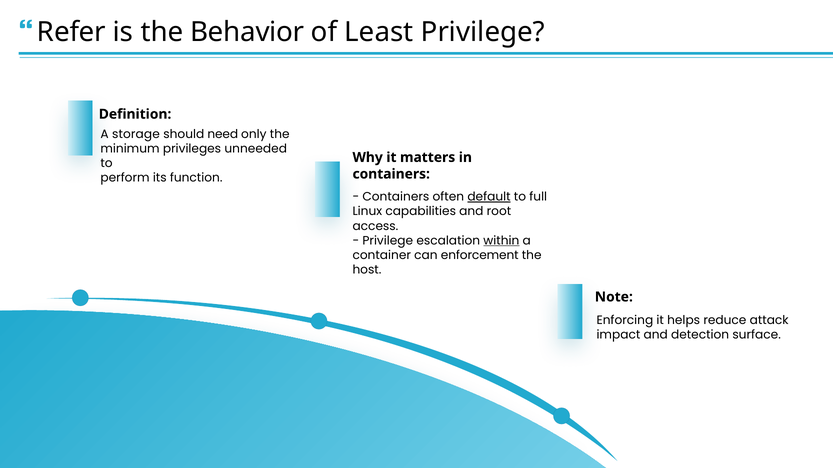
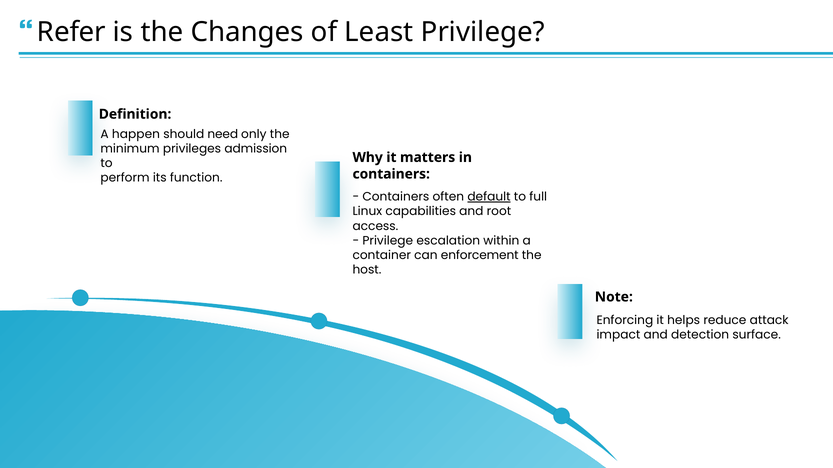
Behavior: Behavior -> Changes
storage: storage -> happen
unneeded: unneeded -> admission
within underline: present -> none
